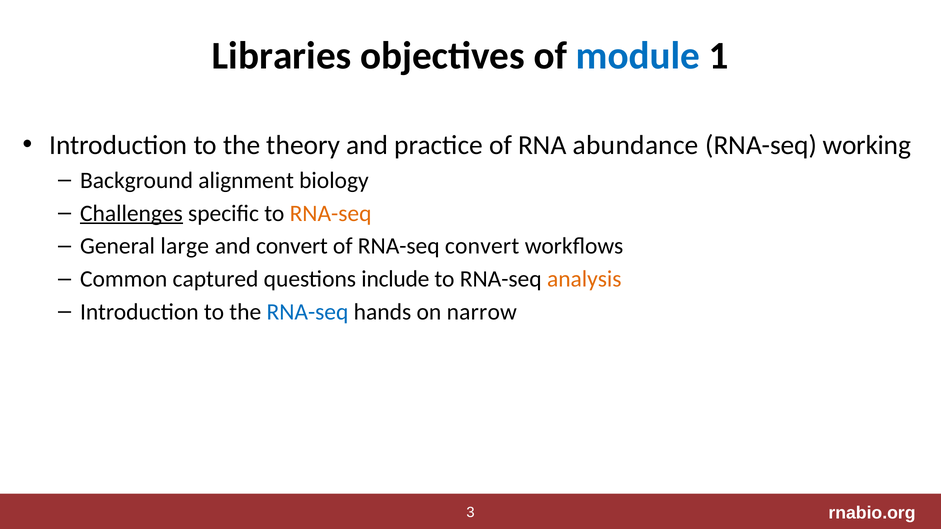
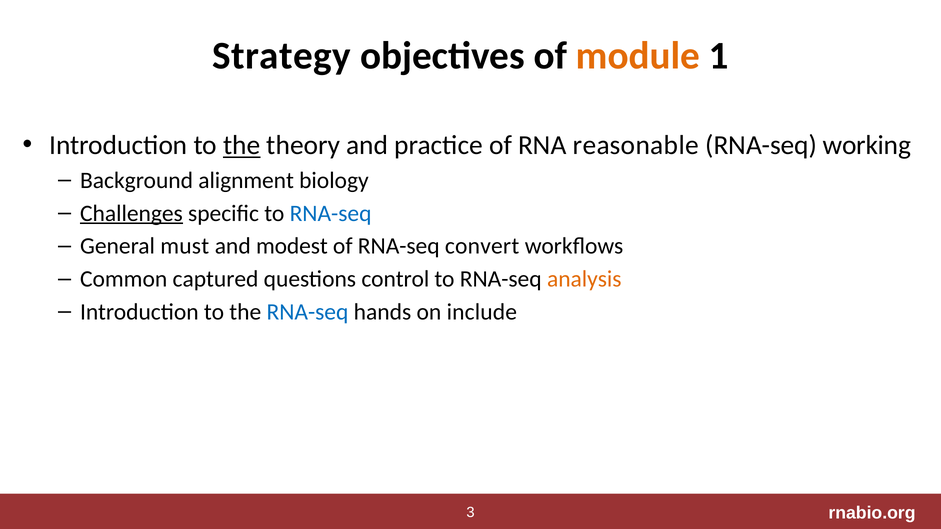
Libraries: Libraries -> Strategy
module colour: blue -> orange
the at (242, 145) underline: none -> present
abundance: abundance -> reasonable
RNA-seq at (331, 213) colour: orange -> blue
large: large -> must
and convert: convert -> modest
include: include -> control
narrow: narrow -> include
